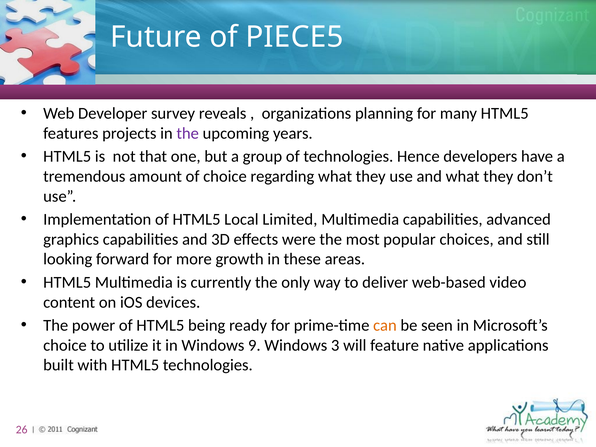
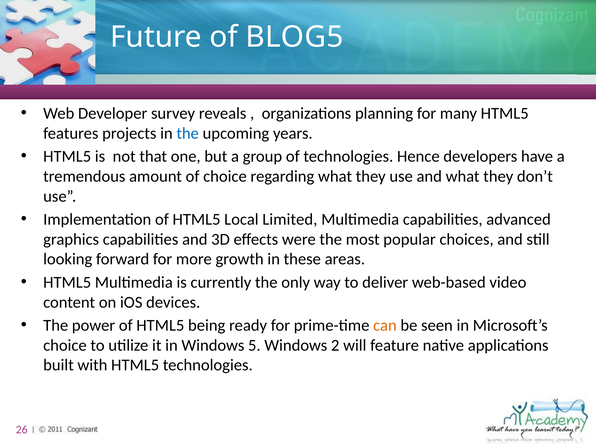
PIECE5: PIECE5 -> BLOG5
the at (188, 133) colour: purple -> blue
9: 9 -> 5
3: 3 -> 2
